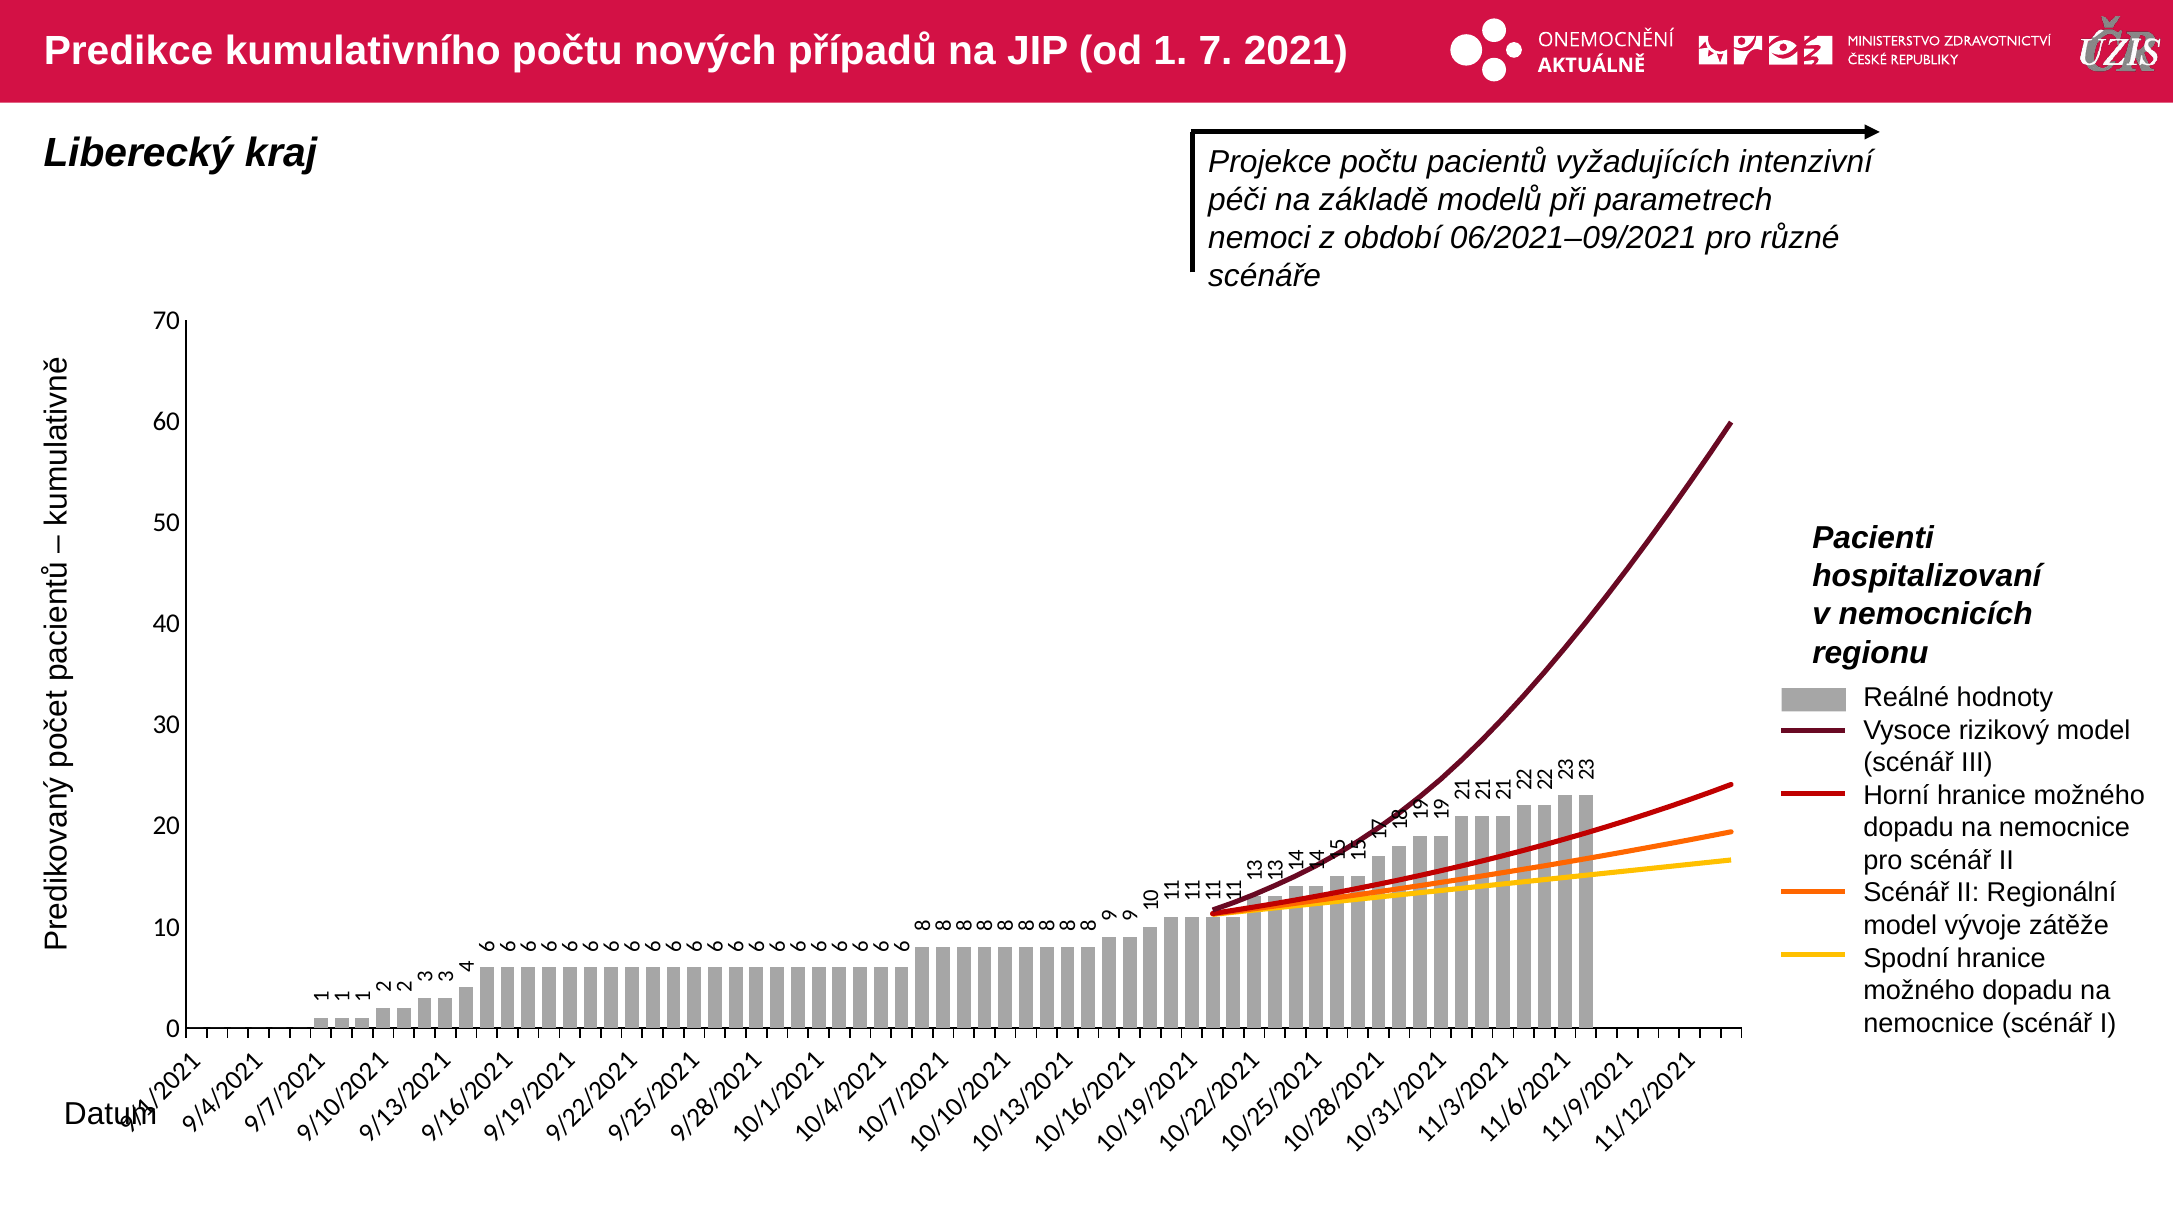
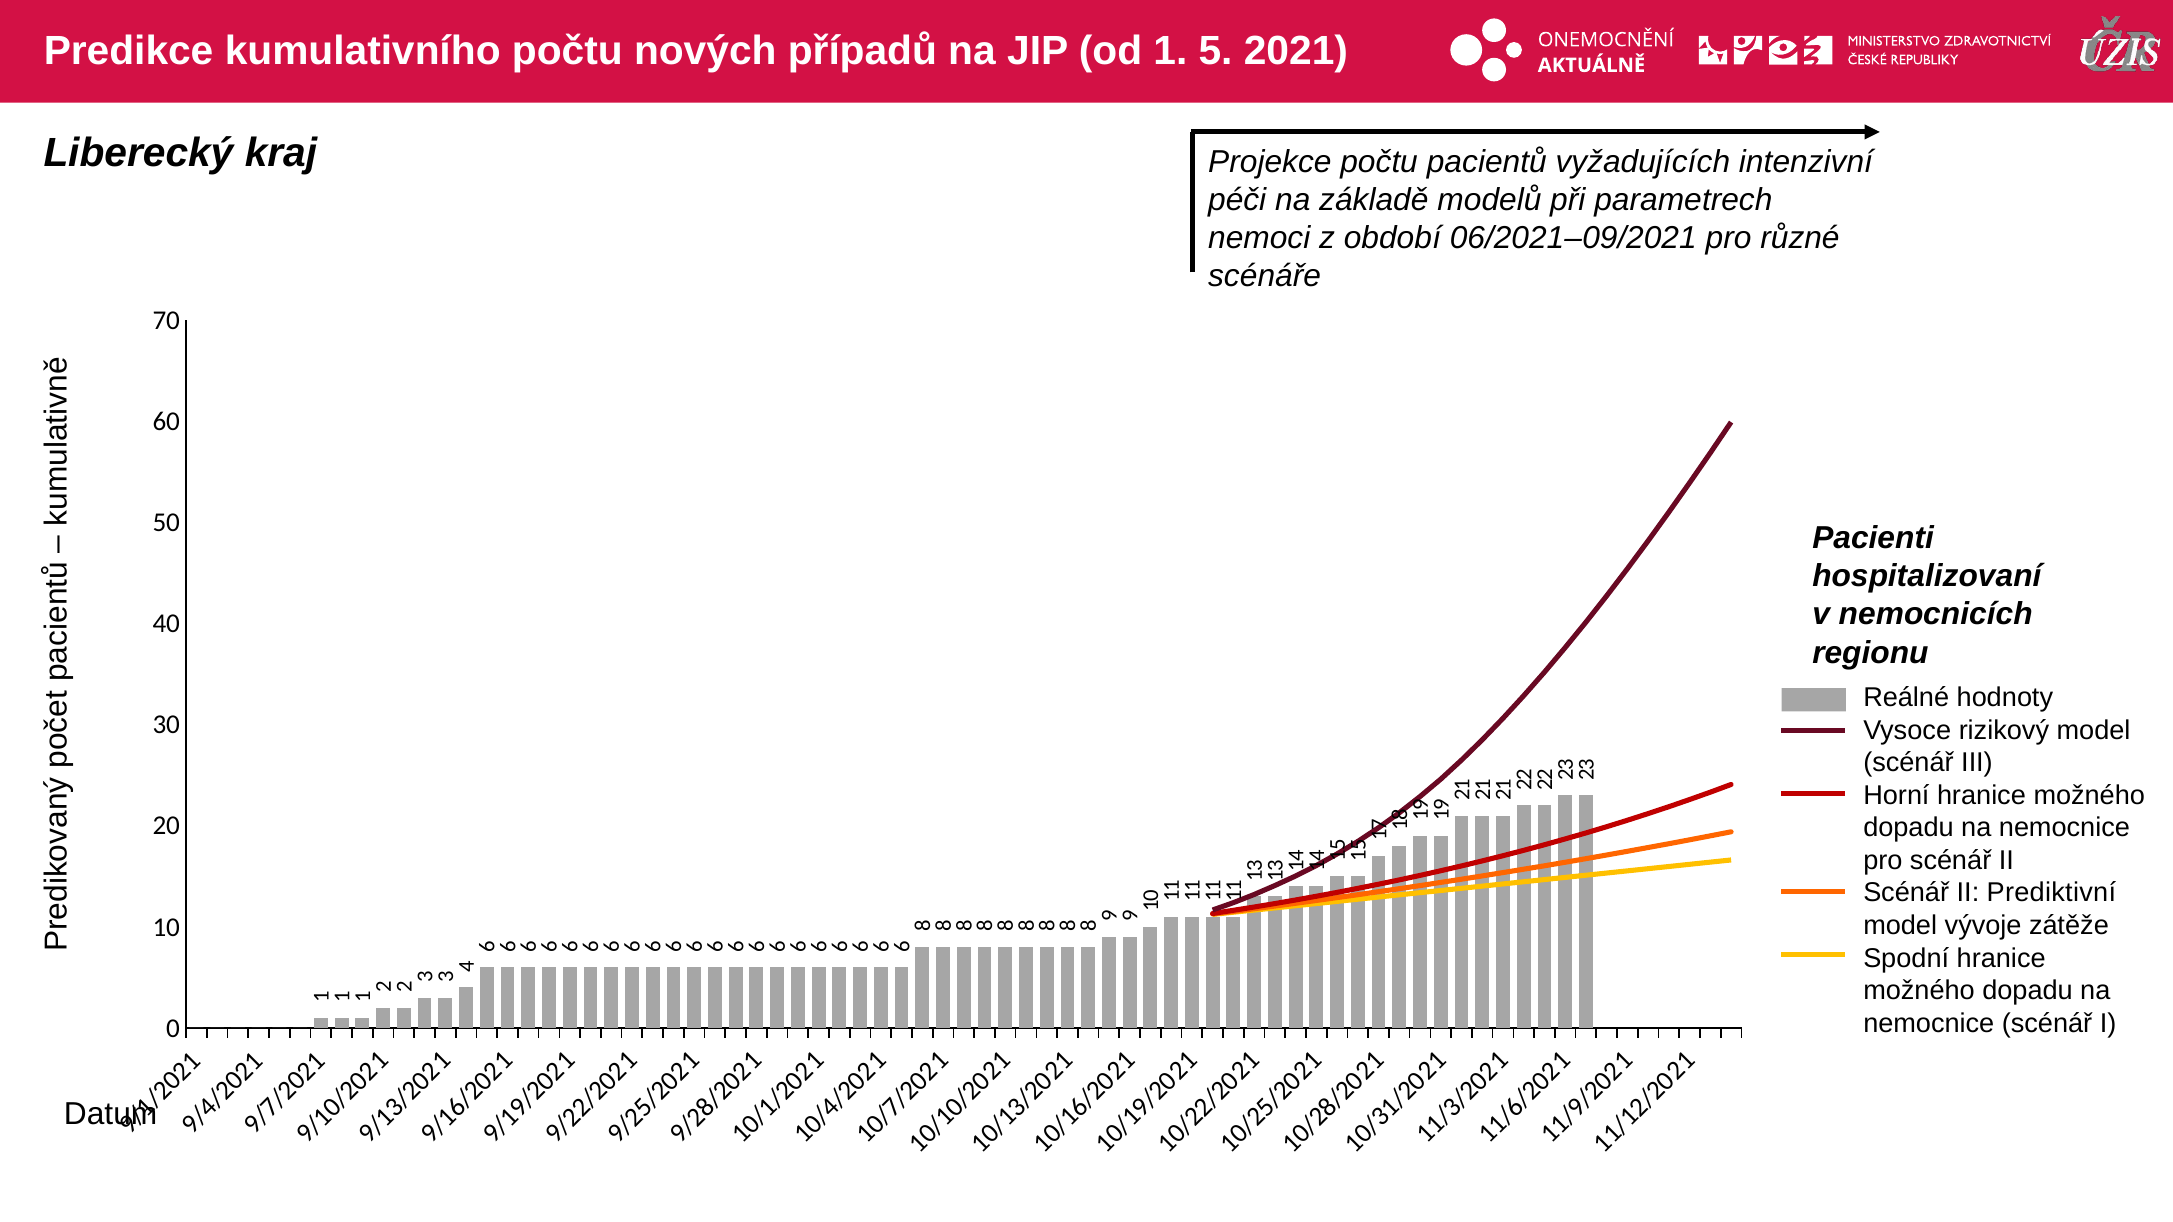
od 1 7: 7 -> 5
Regionální: Regionální -> Prediktivní
